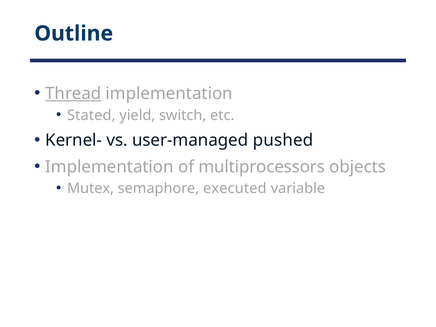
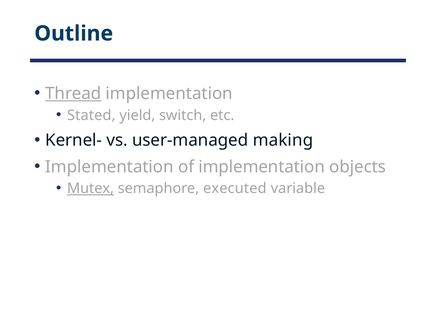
pushed: pushed -> making
of multiprocessors: multiprocessors -> implementation
Mutex underline: none -> present
